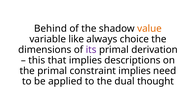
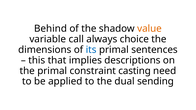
like: like -> call
its colour: purple -> blue
derivation: derivation -> sentences
constraint implies: implies -> casting
thought: thought -> sending
